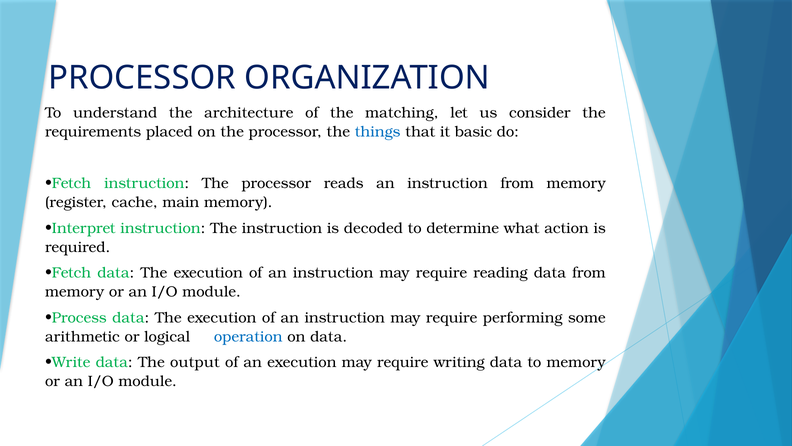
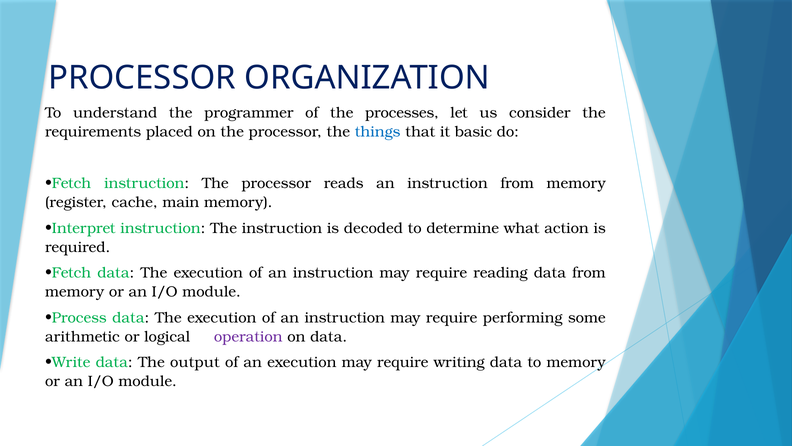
architecture: architecture -> programmer
matching: matching -> processes
operation colour: blue -> purple
